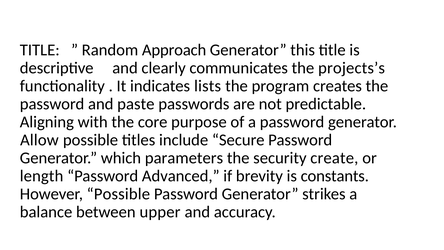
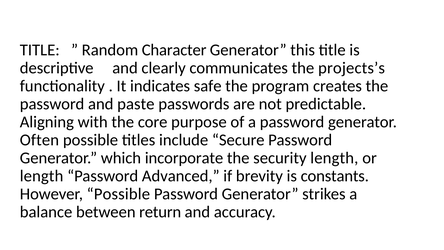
Approach: Approach -> Character
lists: lists -> safe
Allow: Allow -> Often
parameters: parameters -> incorporate
security create: create -> length
upper: upper -> return
